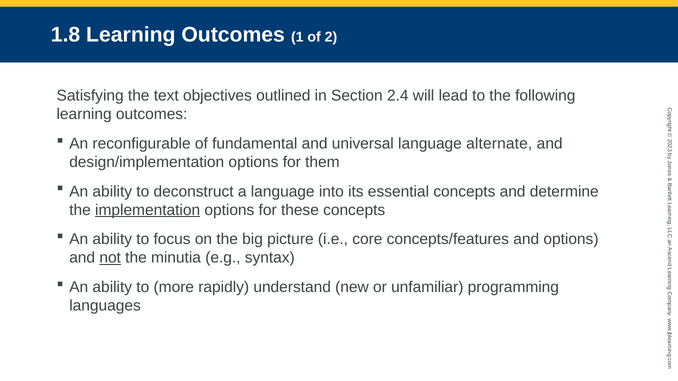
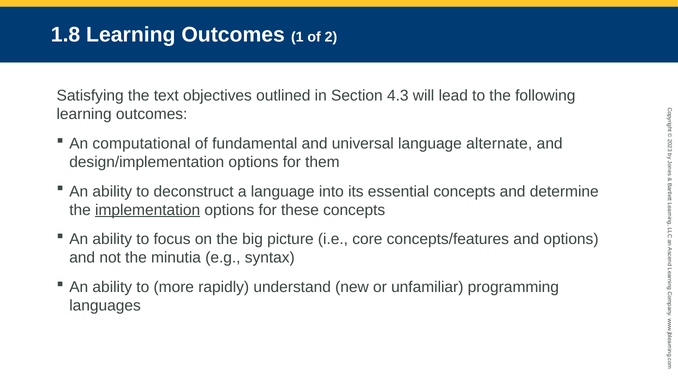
2.4: 2.4 -> 4.3
reconfigurable: reconfigurable -> computational
not underline: present -> none
